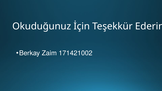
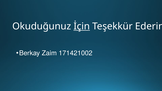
İçin underline: none -> present
